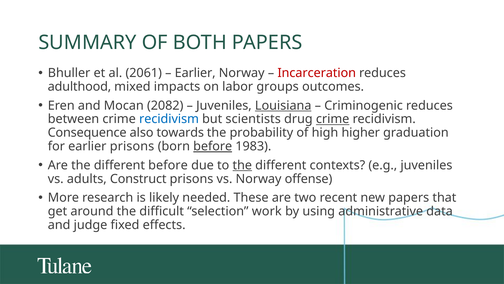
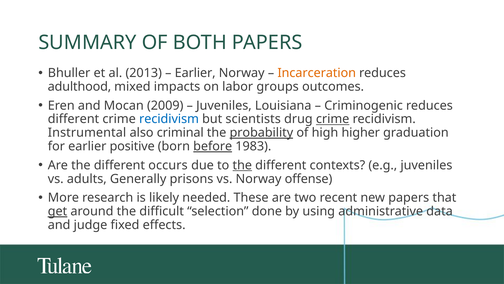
2061: 2061 -> 2013
Incarceration colour: red -> orange
2082: 2082 -> 2009
Louisiana underline: present -> none
between at (73, 119): between -> different
Consequence: Consequence -> Instrumental
towards: towards -> criminal
probability underline: none -> present
earlier prisons: prisons -> positive
different before: before -> occurs
Construct: Construct -> Generally
get underline: none -> present
work: work -> done
